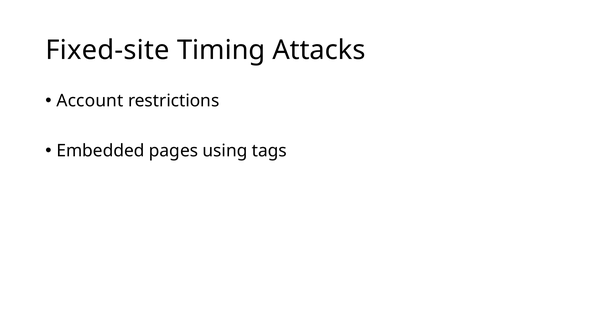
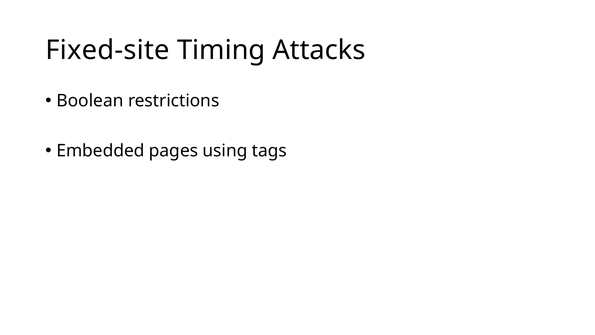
Account: Account -> Boolean
